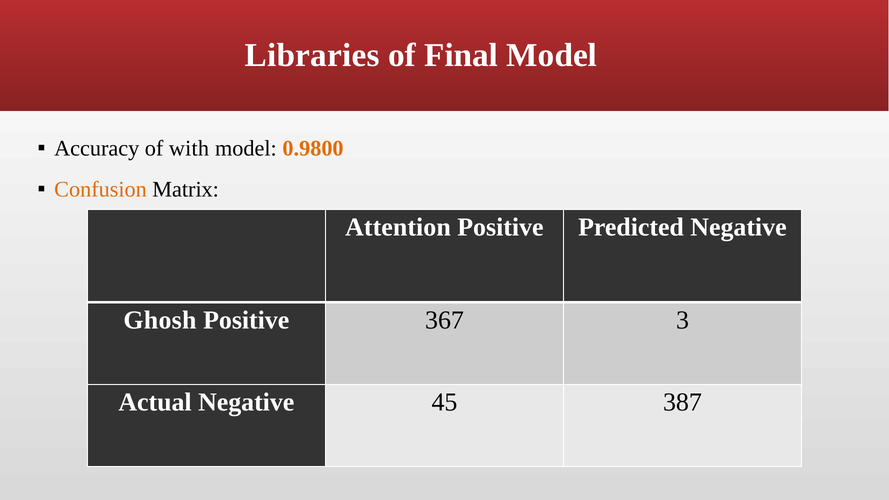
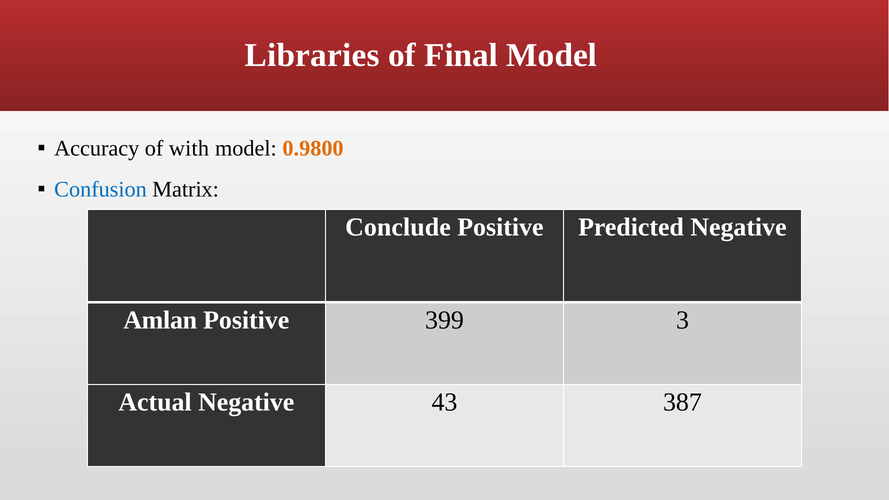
Confusion colour: orange -> blue
Attention: Attention -> Conclude
Ghosh: Ghosh -> Amlan
367: 367 -> 399
45: 45 -> 43
